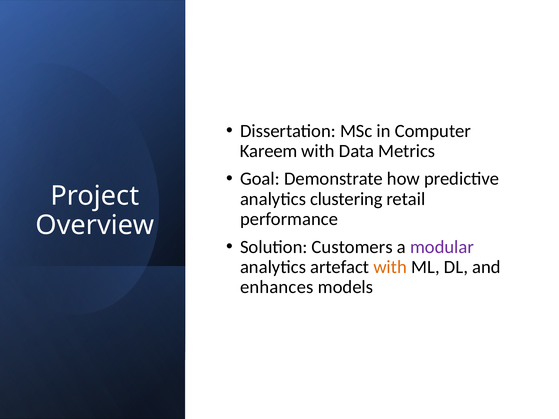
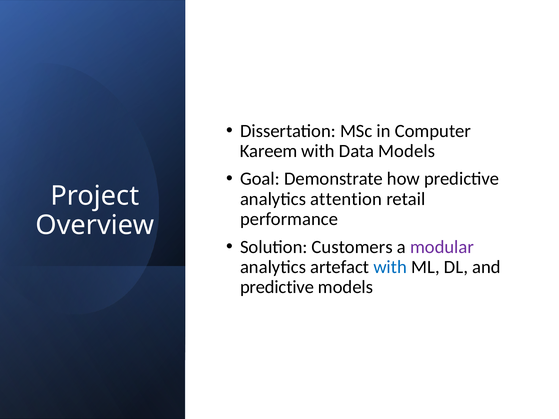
Data Metrics: Metrics -> Models
clustering: clustering -> attention
with at (390, 267) colour: orange -> blue
enhances at (277, 287): enhances -> predictive
